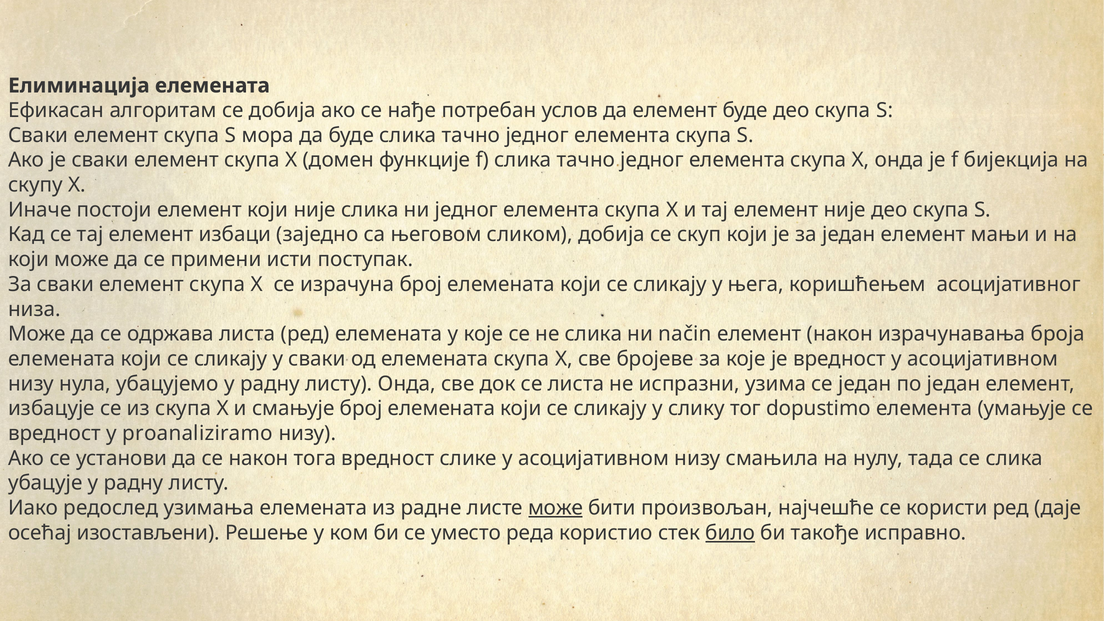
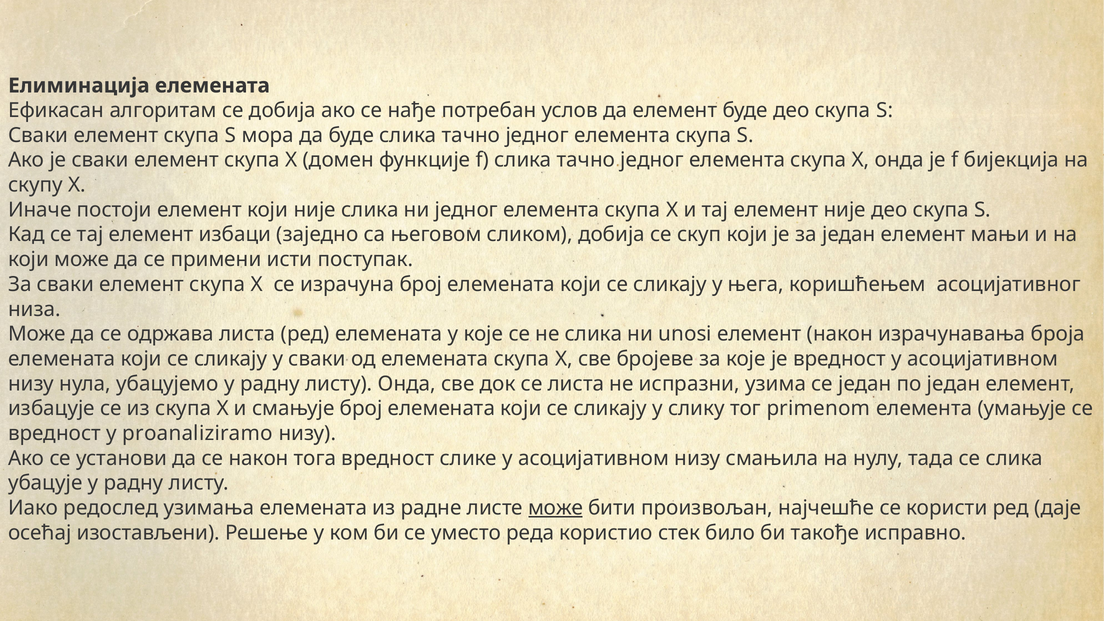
način: način -> unosi
dopustimo: dopustimo -> primenom
било underline: present -> none
